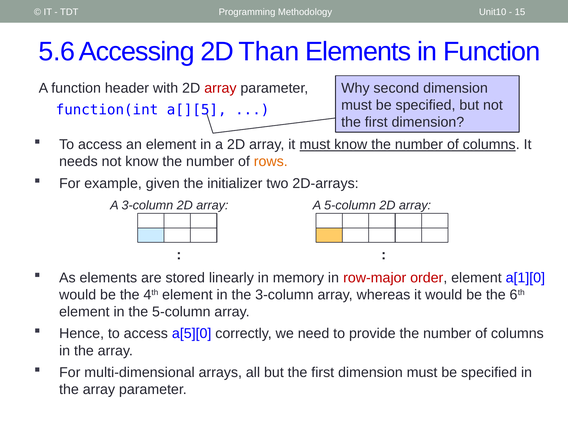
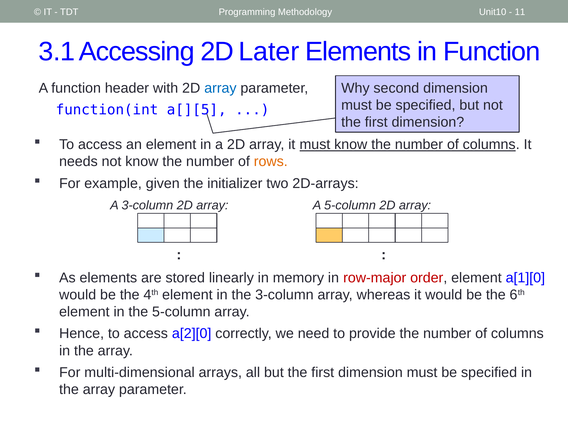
15: 15 -> 11
5.6: 5.6 -> 3.1
Than: Than -> Later
array at (220, 88) colour: red -> blue
a[5][0: a[5][0 -> a[2][0
